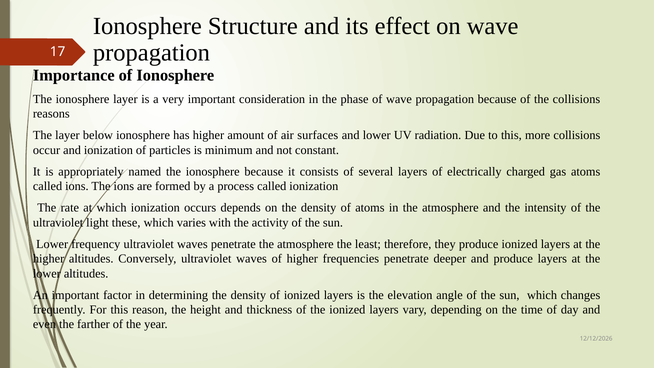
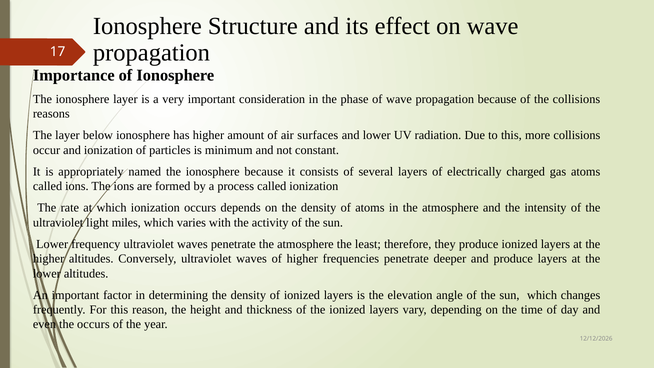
these: these -> miles
the farther: farther -> occurs
